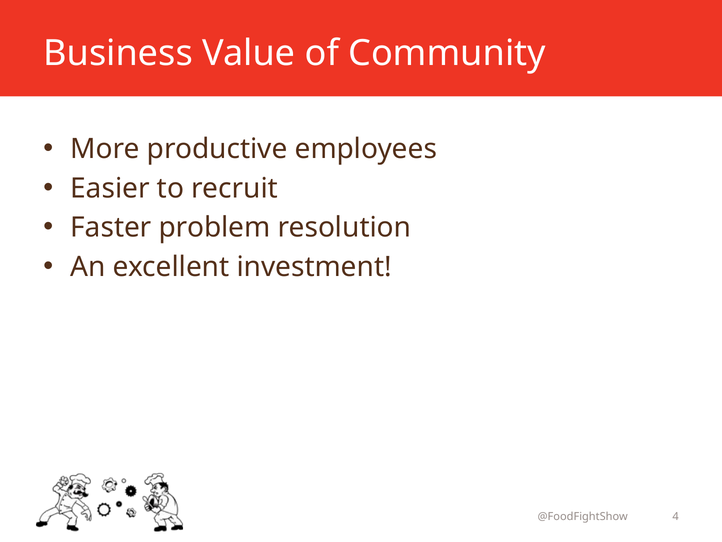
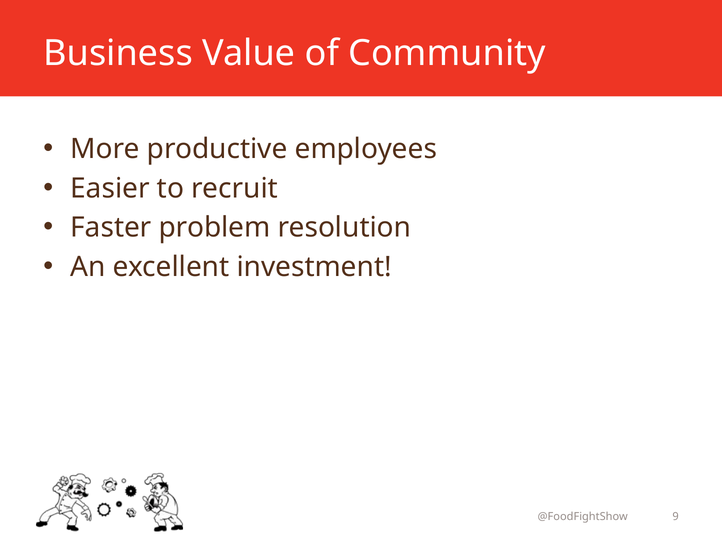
4: 4 -> 9
